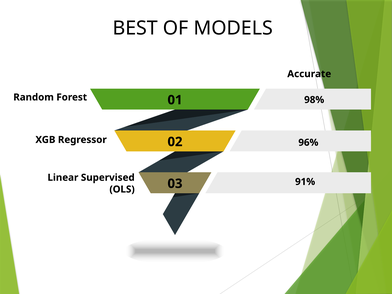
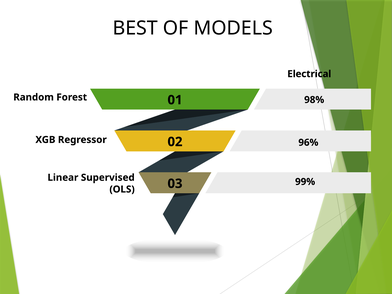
Accurate: Accurate -> Electrical
91%: 91% -> 99%
